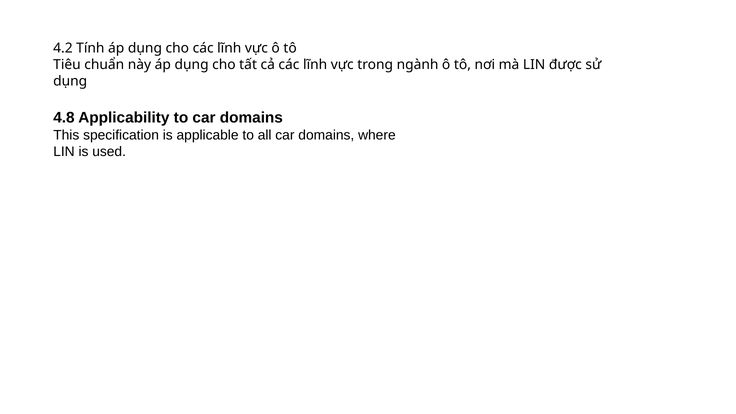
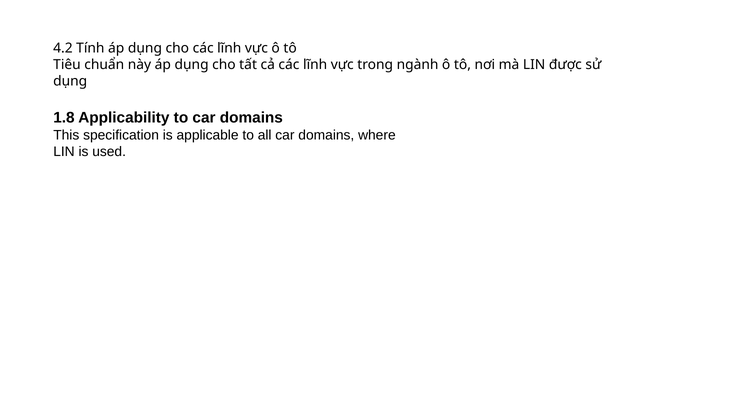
4.8: 4.8 -> 1.8
